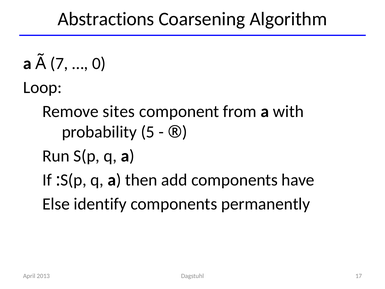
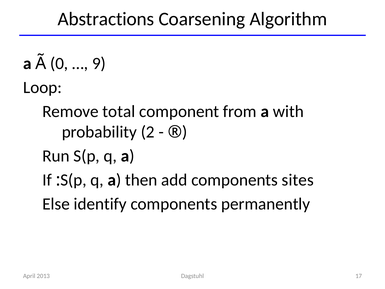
7: 7 -> 0
0: 0 -> 9
sites: sites -> total
5: 5 -> 2
have: have -> sites
